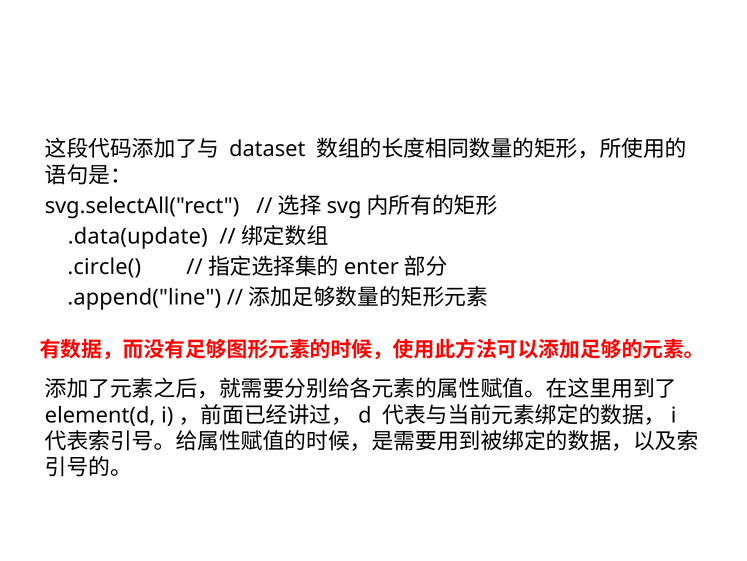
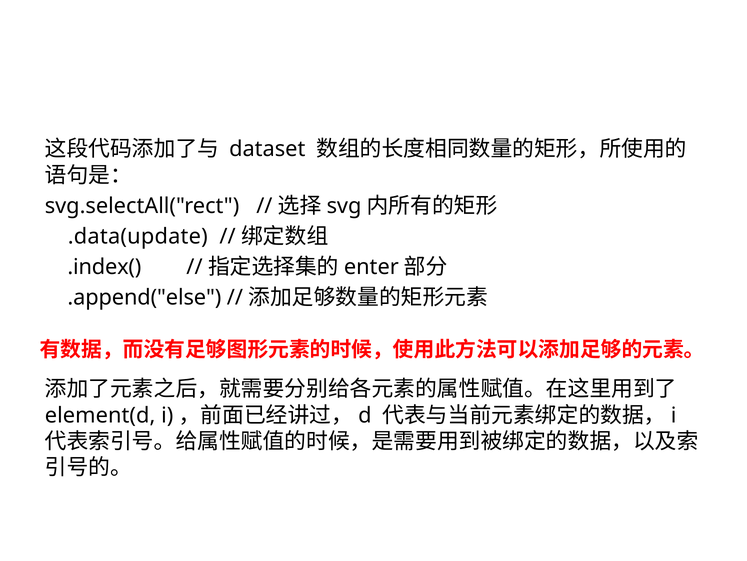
.circle(: .circle( -> .index(
.append("line: .append("line -> .append("else
